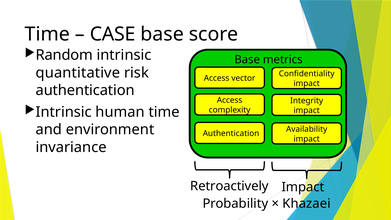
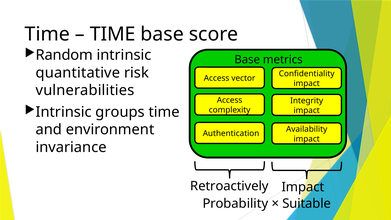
CASE at (113, 34): CASE -> TIME
authentication at (85, 90): authentication -> vulnerabilities
human: human -> groups
Khazaei: Khazaei -> Suitable
